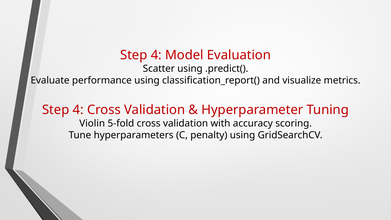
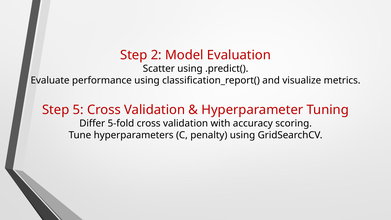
4 at (156, 55): 4 -> 2
4 at (78, 110): 4 -> 5
Violin: Violin -> Differ
